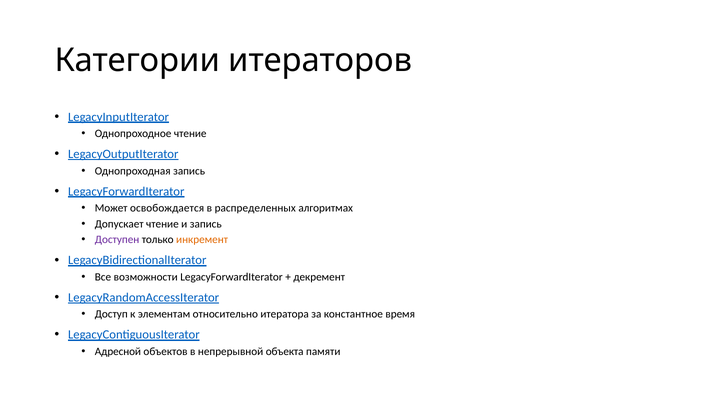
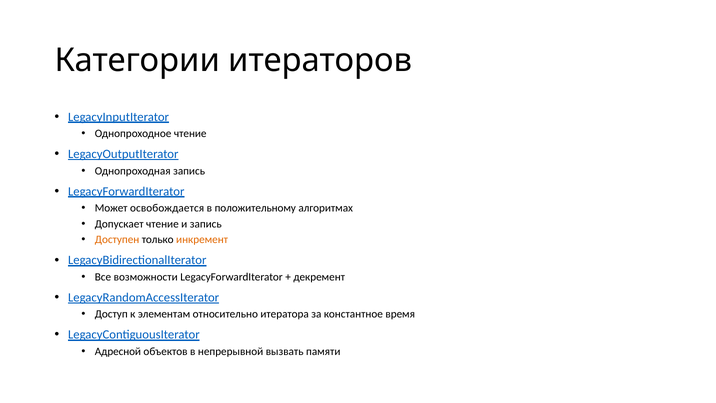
распределенных: распределенных -> положительному
Доступен colour: purple -> orange
объекта: объекта -> вызвать
